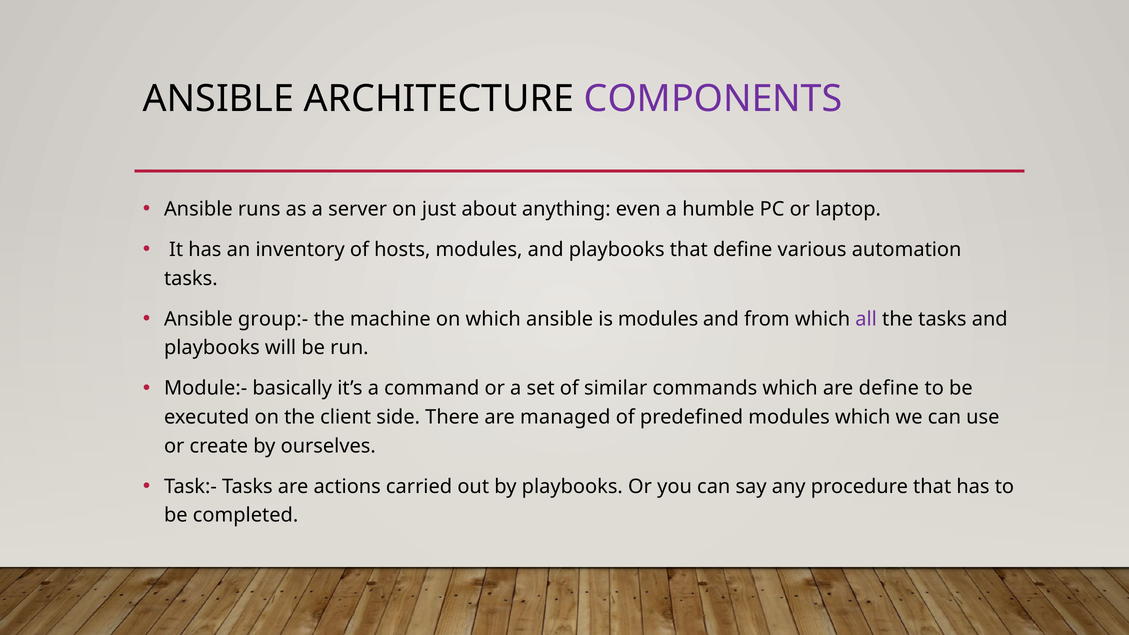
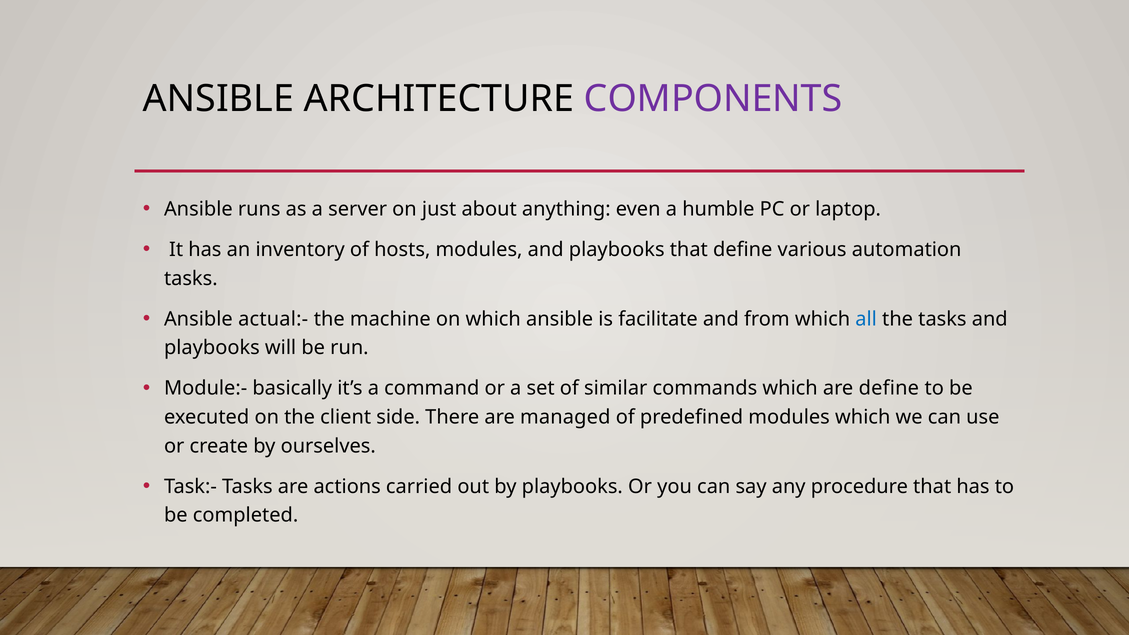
group:-: group:- -> actual:-
is modules: modules -> facilitate
all colour: purple -> blue
